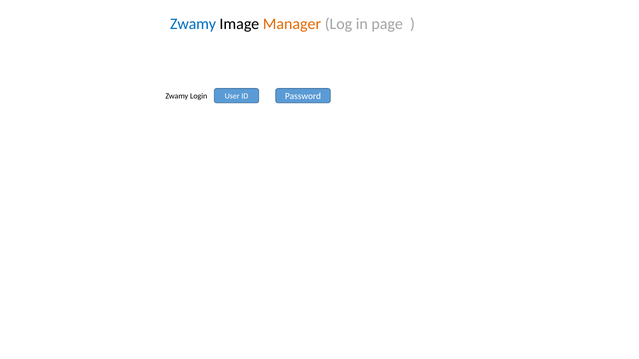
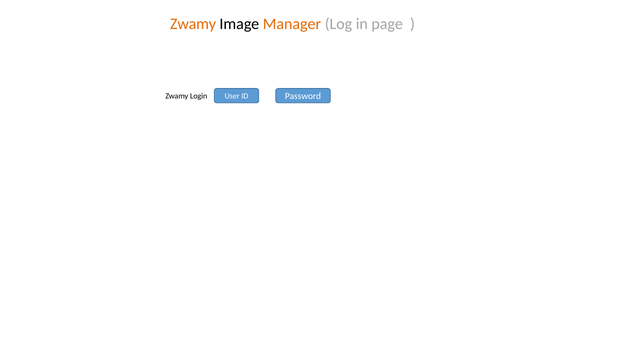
Zwamy at (193, 24) colour: blue -> orange
